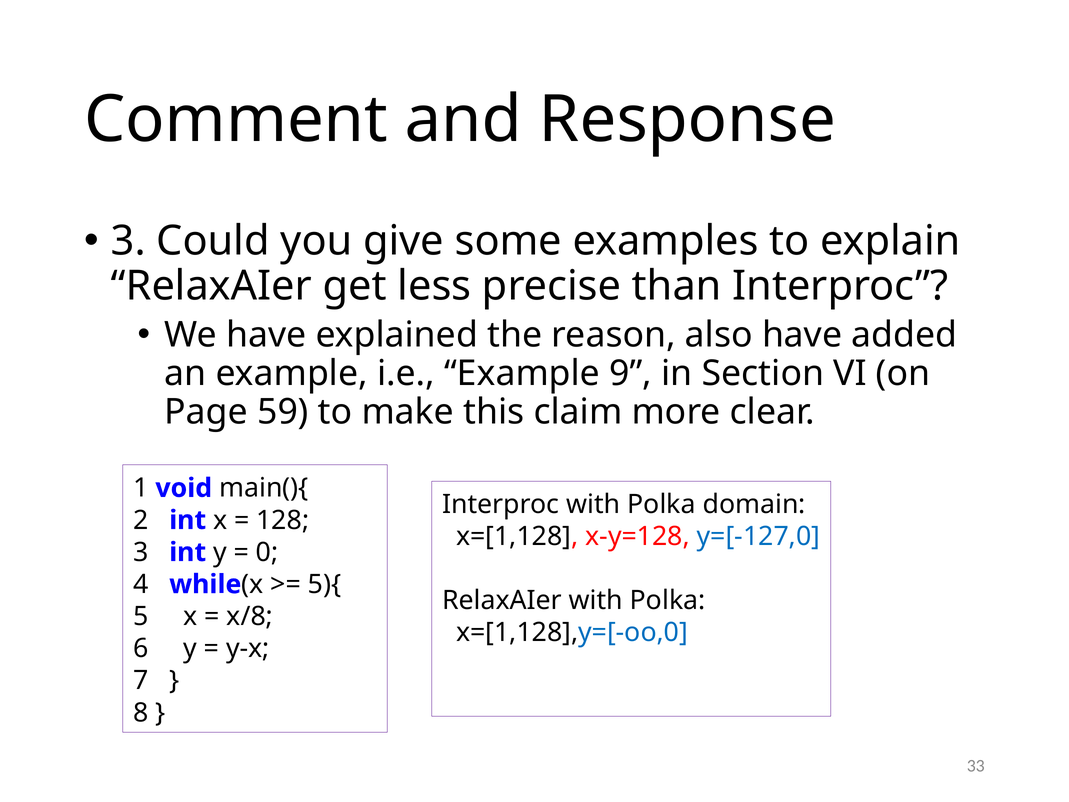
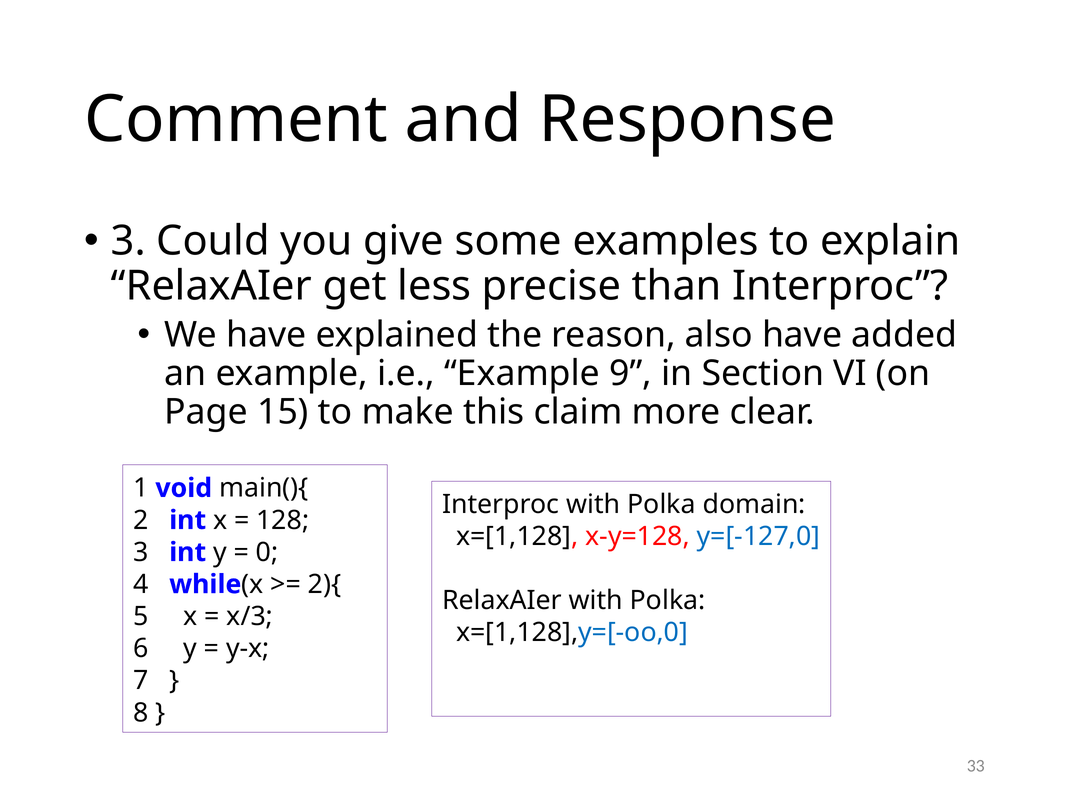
59: 59 -> 15
5){: 5){ -> 2){
x/8: x/8 -> x/3
